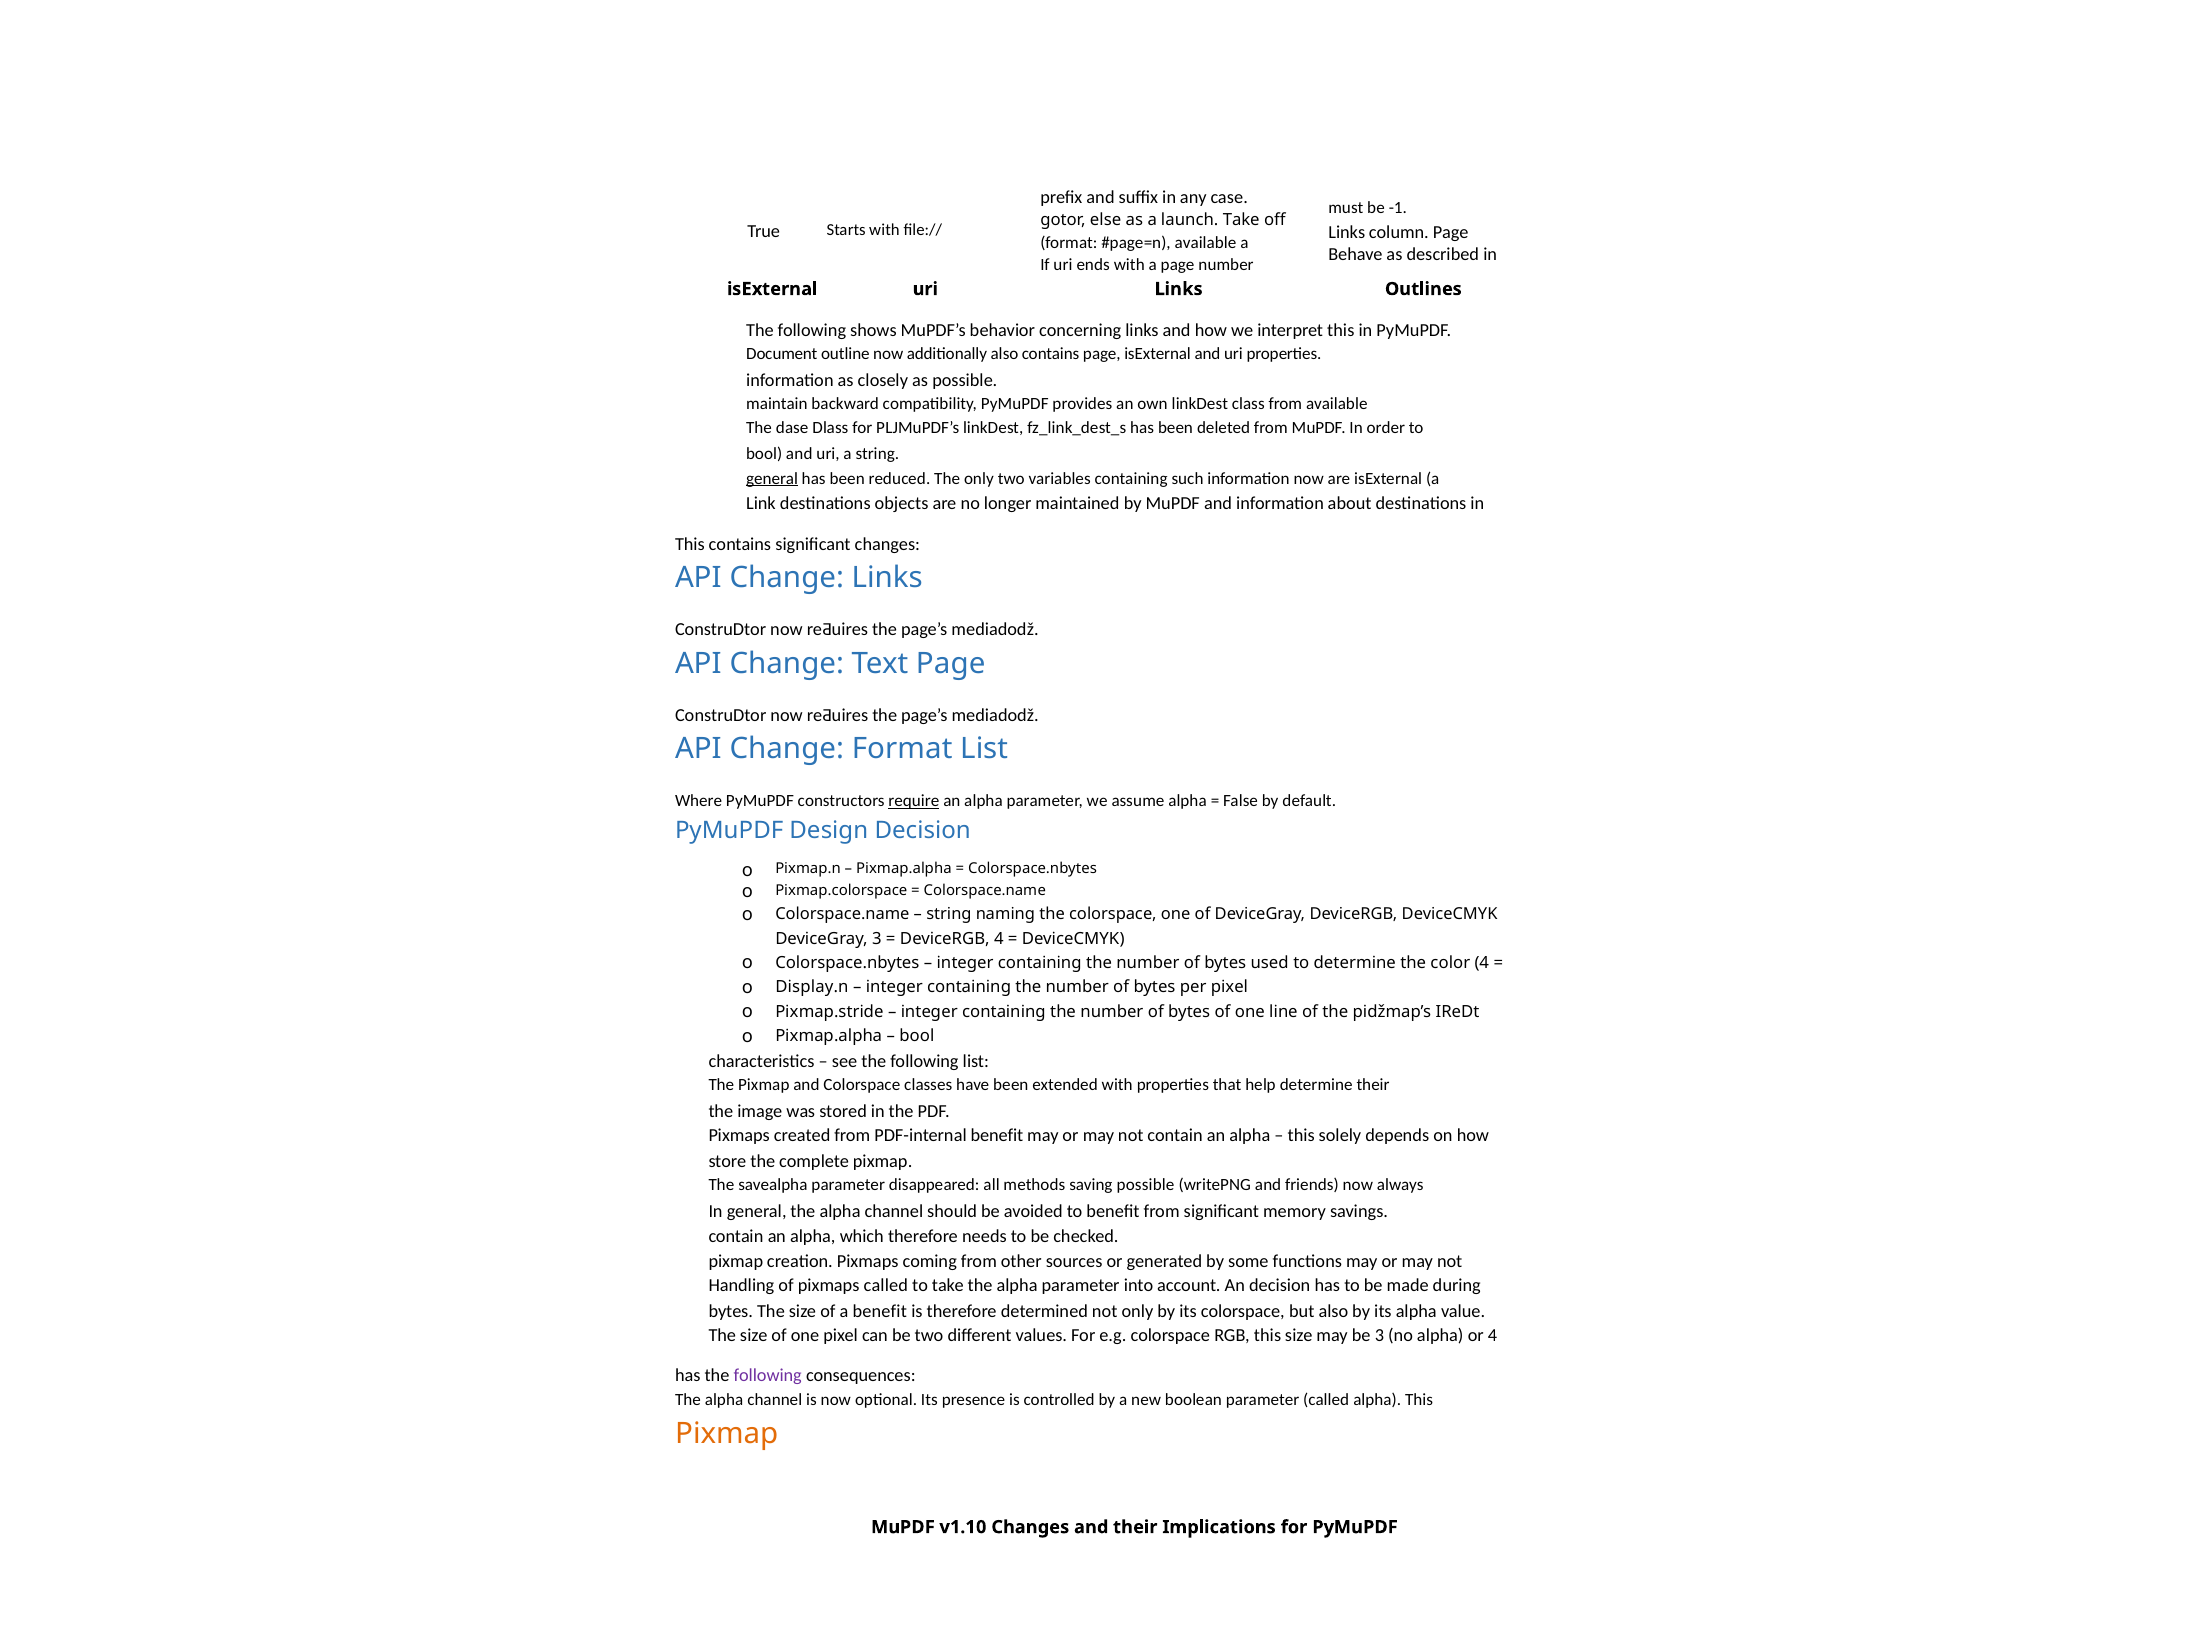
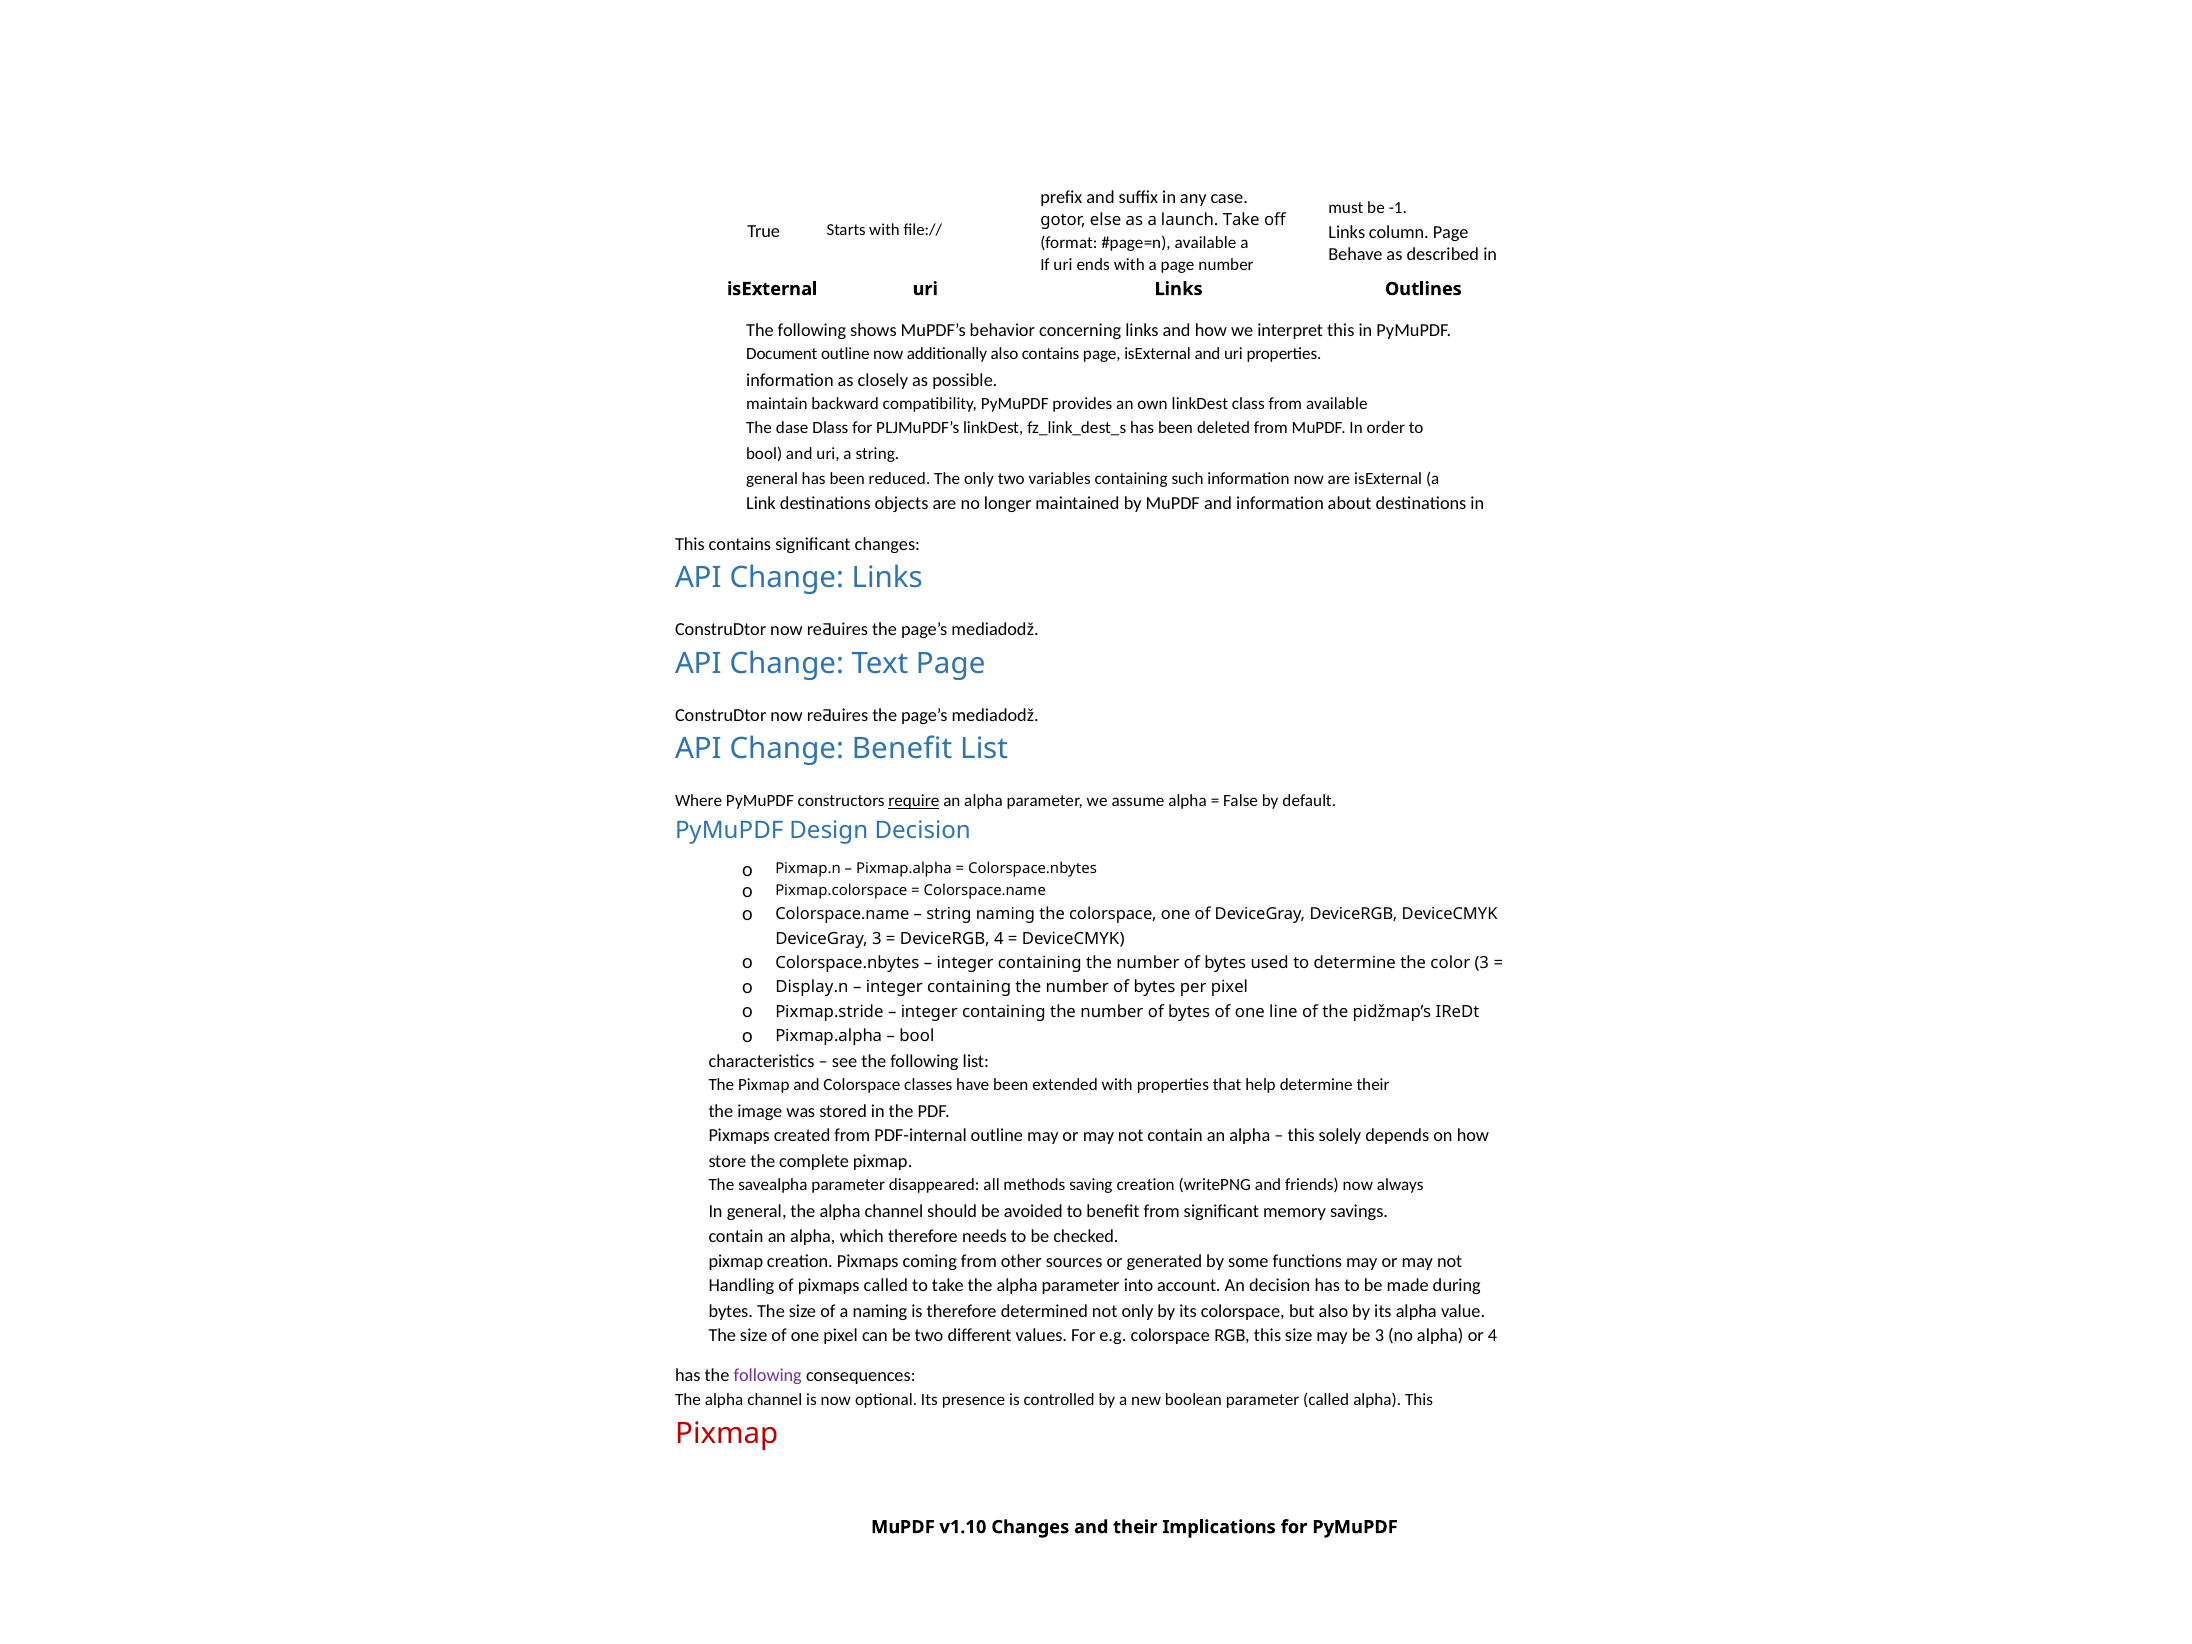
general at (772, 479) underline: present -> none
Change Format: Format -> Benefit
color 4: 4 -> 3
PDF-internal benefit: benefit -> outline
saving possible: possible -> creation
a benefit: benefit -> naming
Pixmap at (727, 1434) colour: orange -> red
